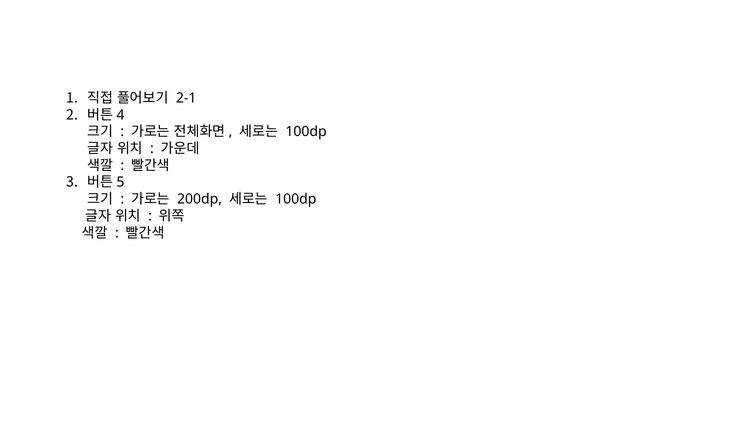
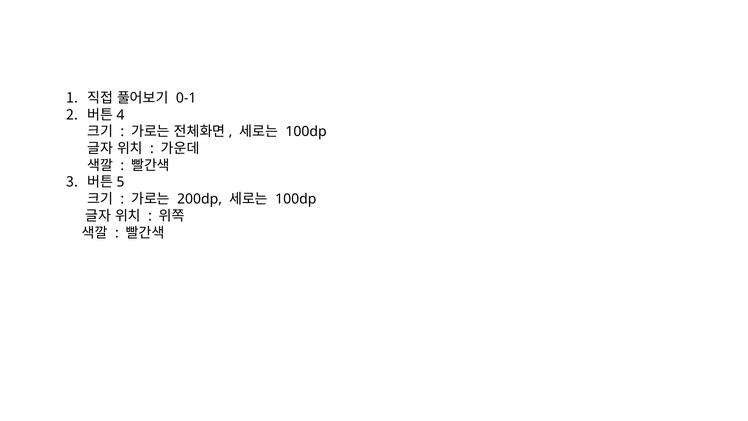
2-1: 2-1 -> 0-1
